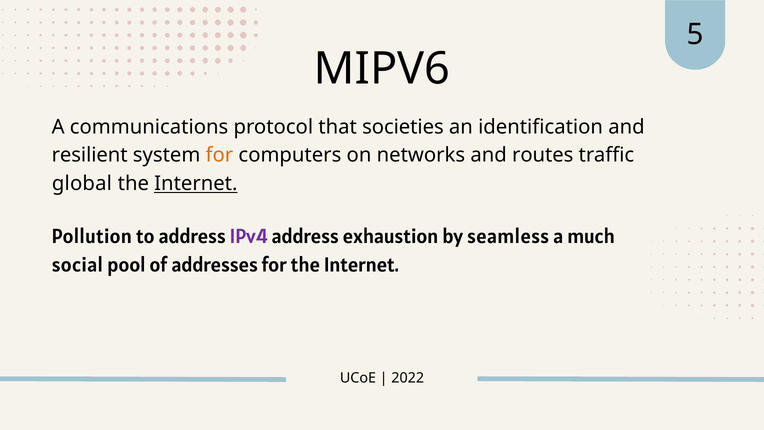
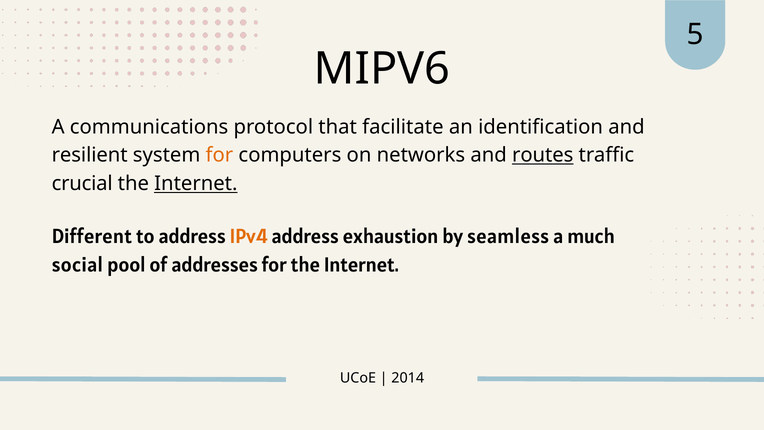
societies: societies -> facilitate
routes underline: none -> present
global: global -> crucial
Pollution: Pollution -> Different
IPv4 colour: purple -> orange
2022: 2022 -> 2014
